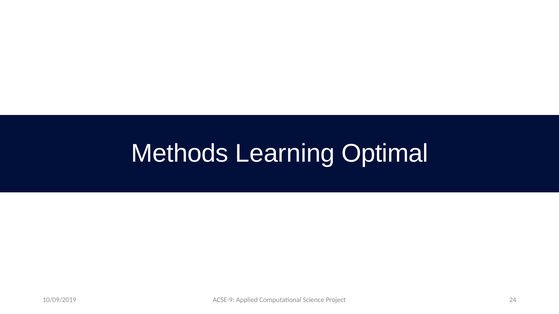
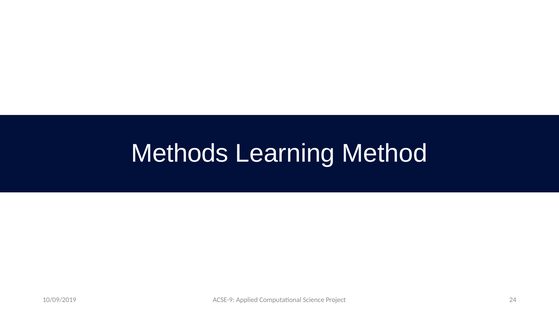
Optimal: Optimal -> Method
